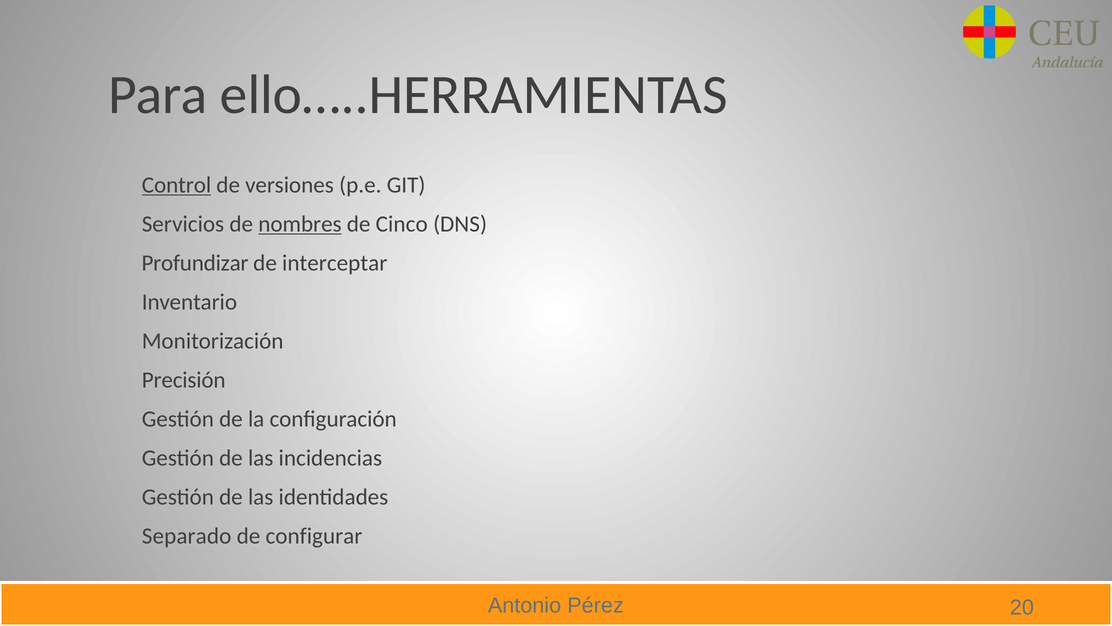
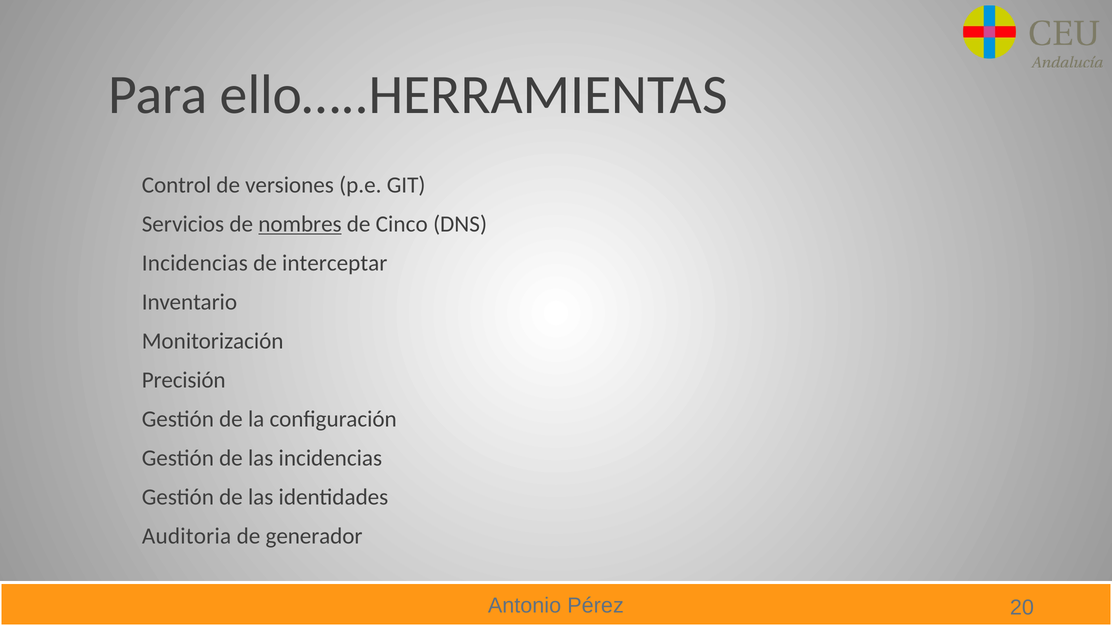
Control underline: present -> none
Profundizar at (195, 263): Profundizar -> Incidencias
Separado: Separado -> Auditoria
configurar: configurar -> generador
